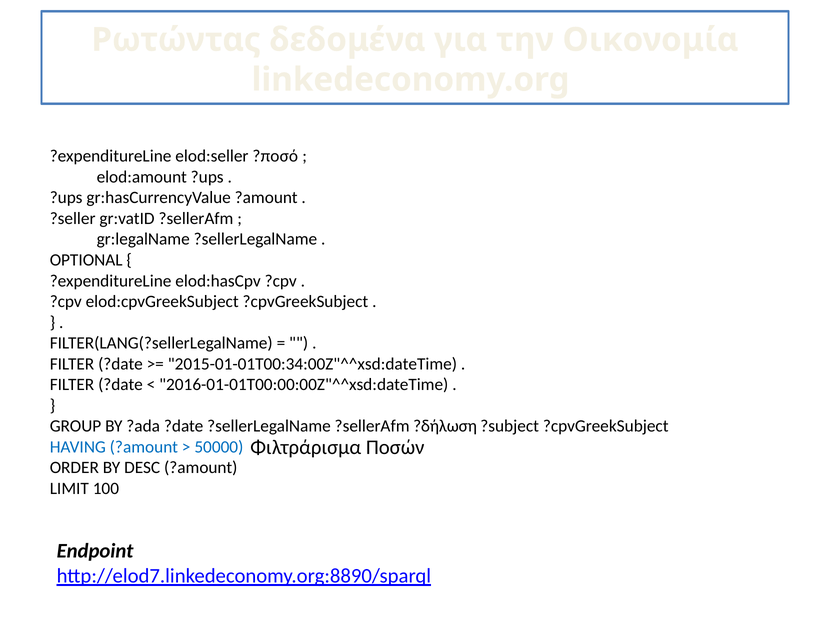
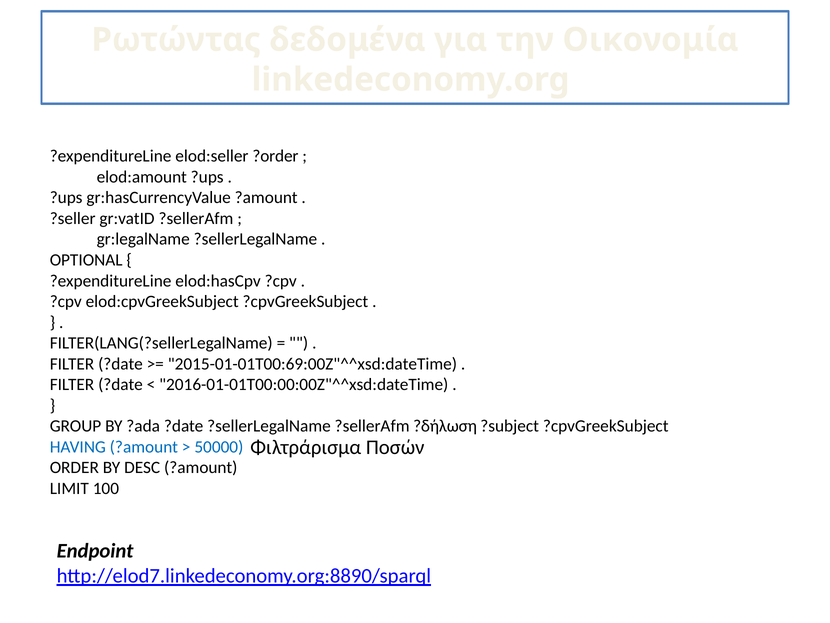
?ποσό: ?ποσό -> ?order
2015-01-01T00:34:00Z"^^xsd:dateTime: 2015-01-01T00:34:00Z"^^xsd:dateTime -> 2015-01-01T00:69:00Z"^^xsd:dateTime
